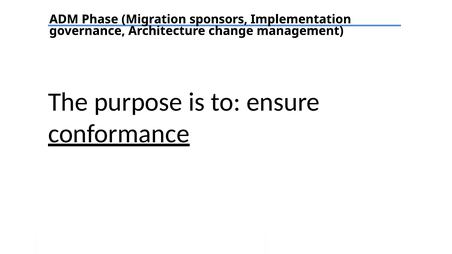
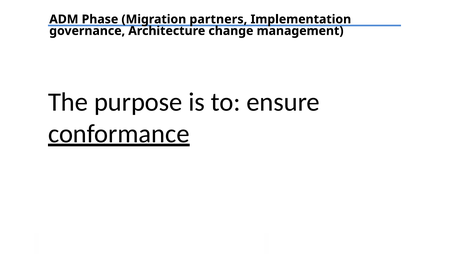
sponsors: sponsors -> partners
